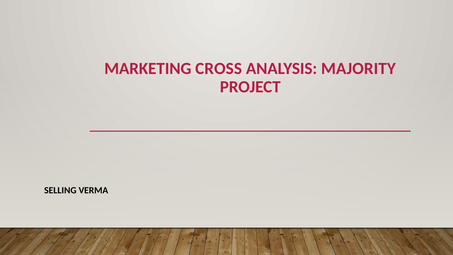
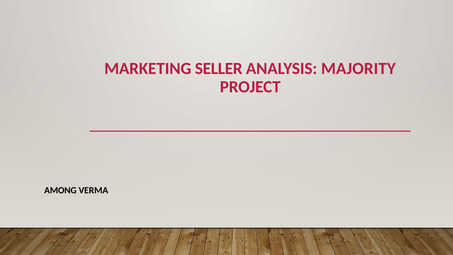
CROSS: CROSS -> SELLER
SELLING: SELLING -> AMONG
